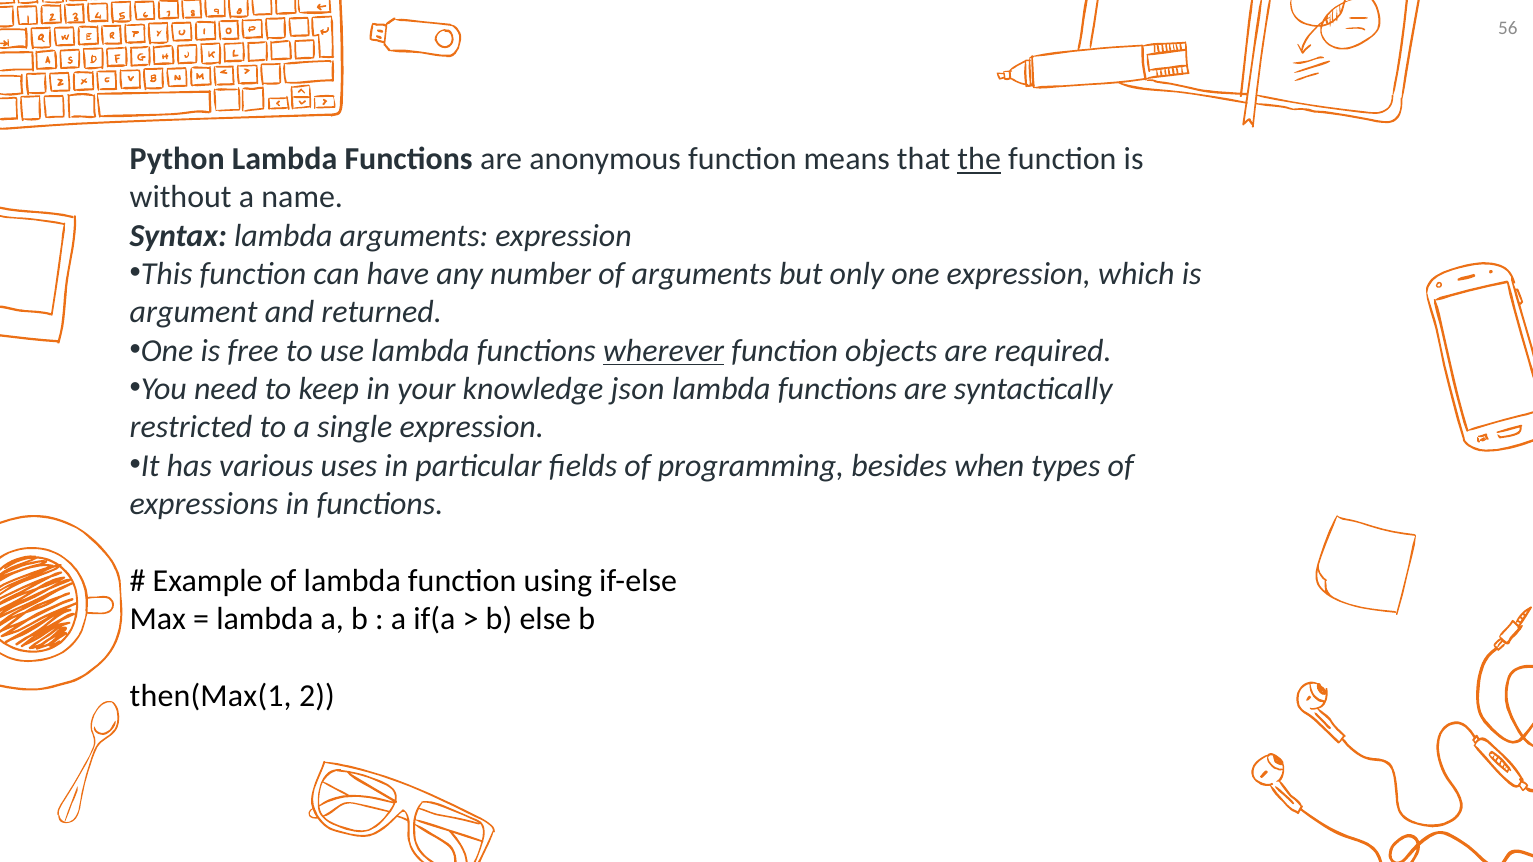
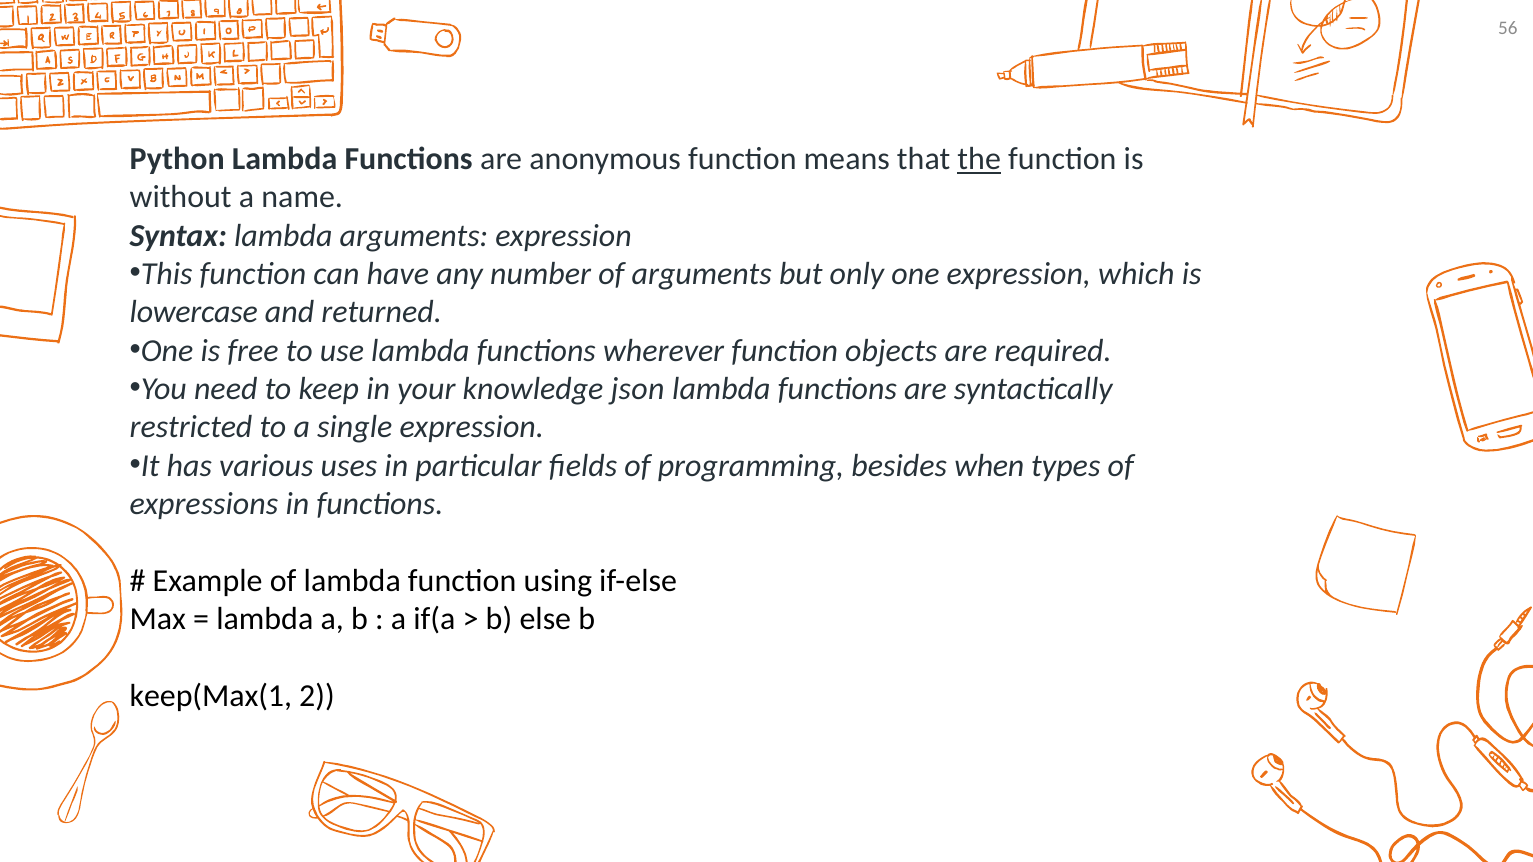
argument: argument -> lowercase
wherever underline: present -> none
then(Max(1: then(Max(1 -> keep(Max(1
